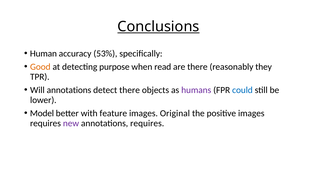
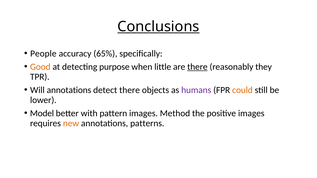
Human: Human -> People
53%: 53% -> 65%
read: read -> little
there at (197, 67) underline: none -> present
could colour: blue -> orange
feature: feature -> pattern
Original: Original -> Method
new colour: purple -> orange
annotations requires: requires -> patterns
